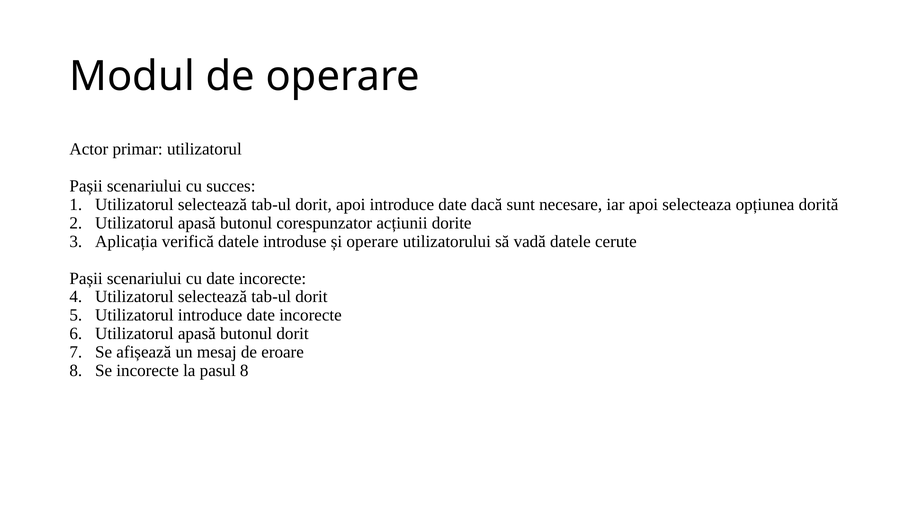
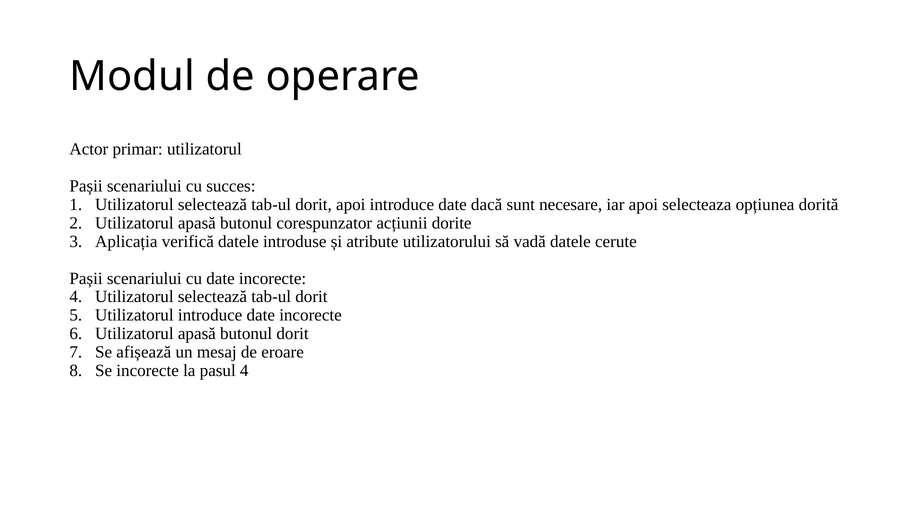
și operare: operare -> atribute
pasul 8: 8 -> 4
